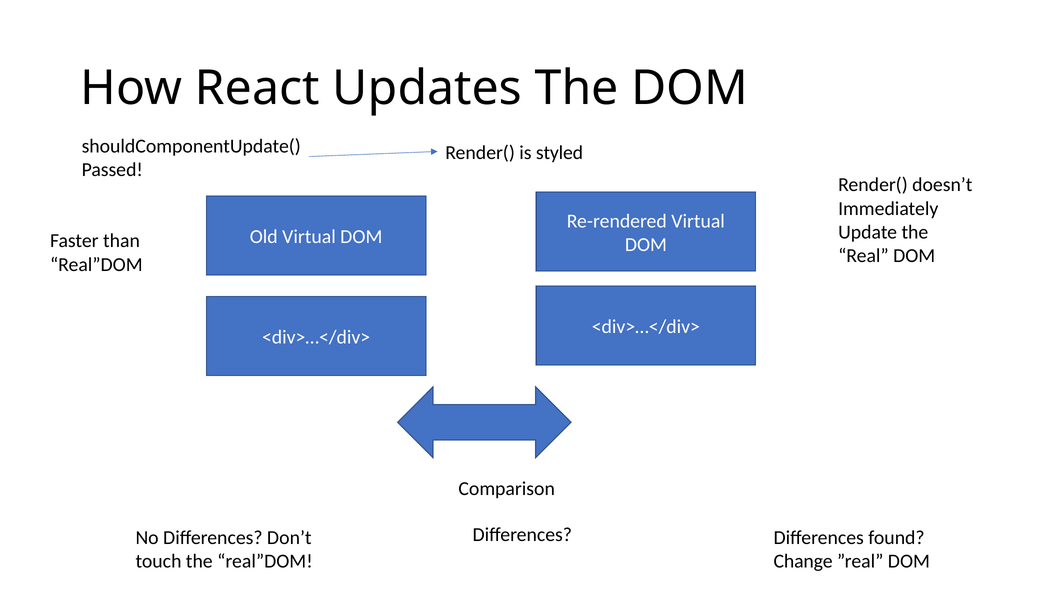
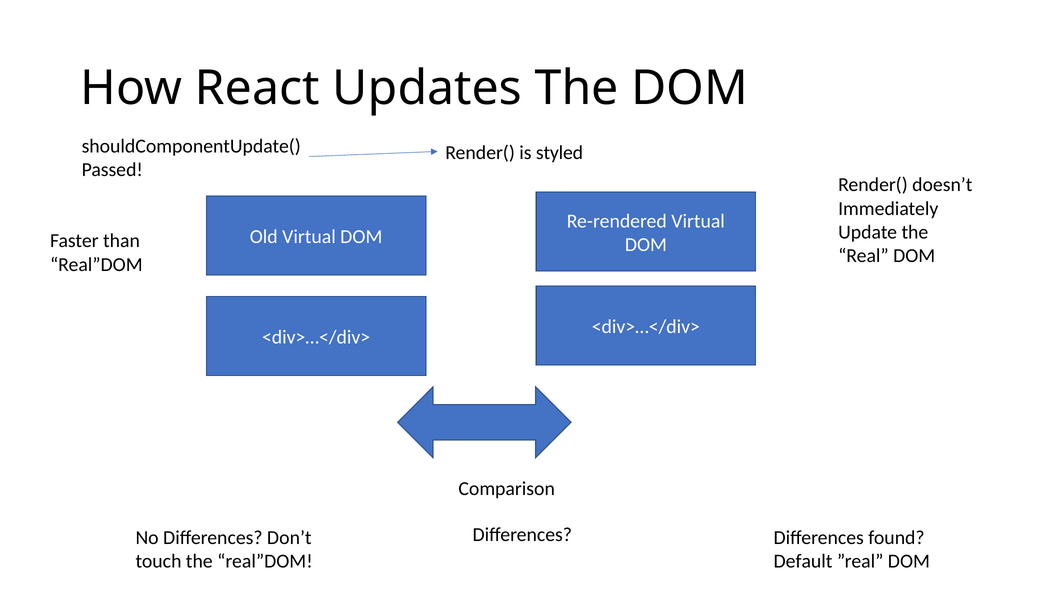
Change: Change -> Default
